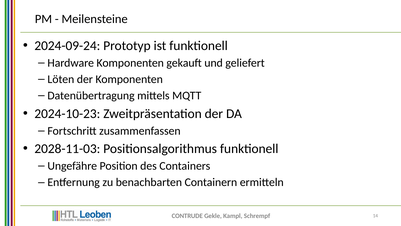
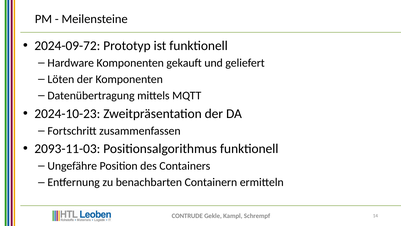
2024-09-24: 2024-09-24 -> 2024-09-72
2028-11-03: 2028-11-03 -> 2093-11-03
